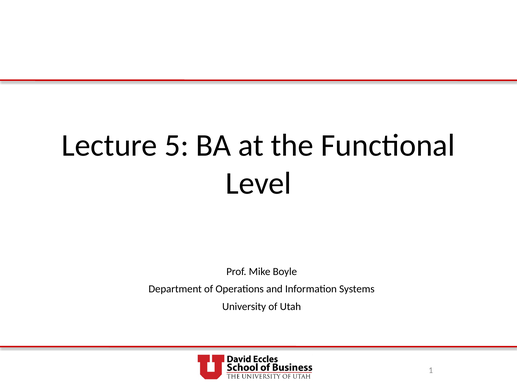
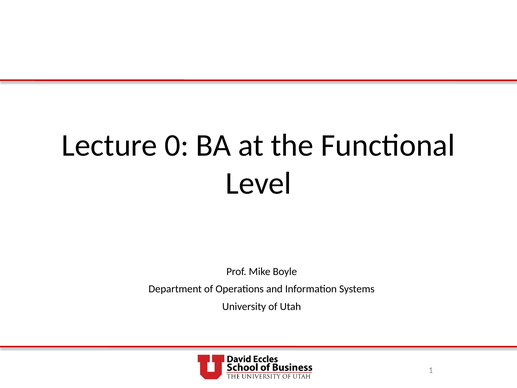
5: 5 -> 0
